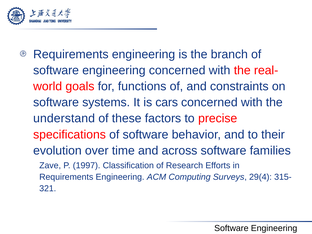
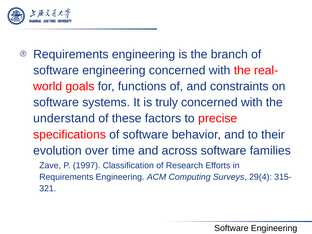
cars: cars -> truly
